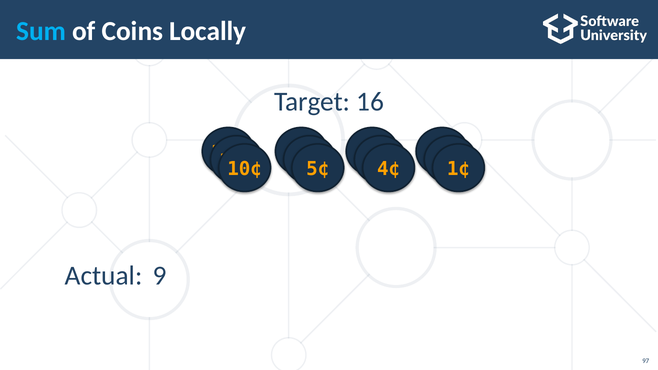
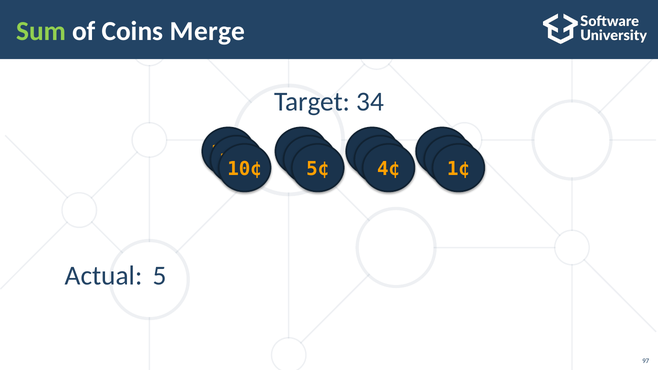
Sum colour: light blue -> light green
Locally: Locally -> Merge
16: 16 -> 34
9: 9 -> 5
